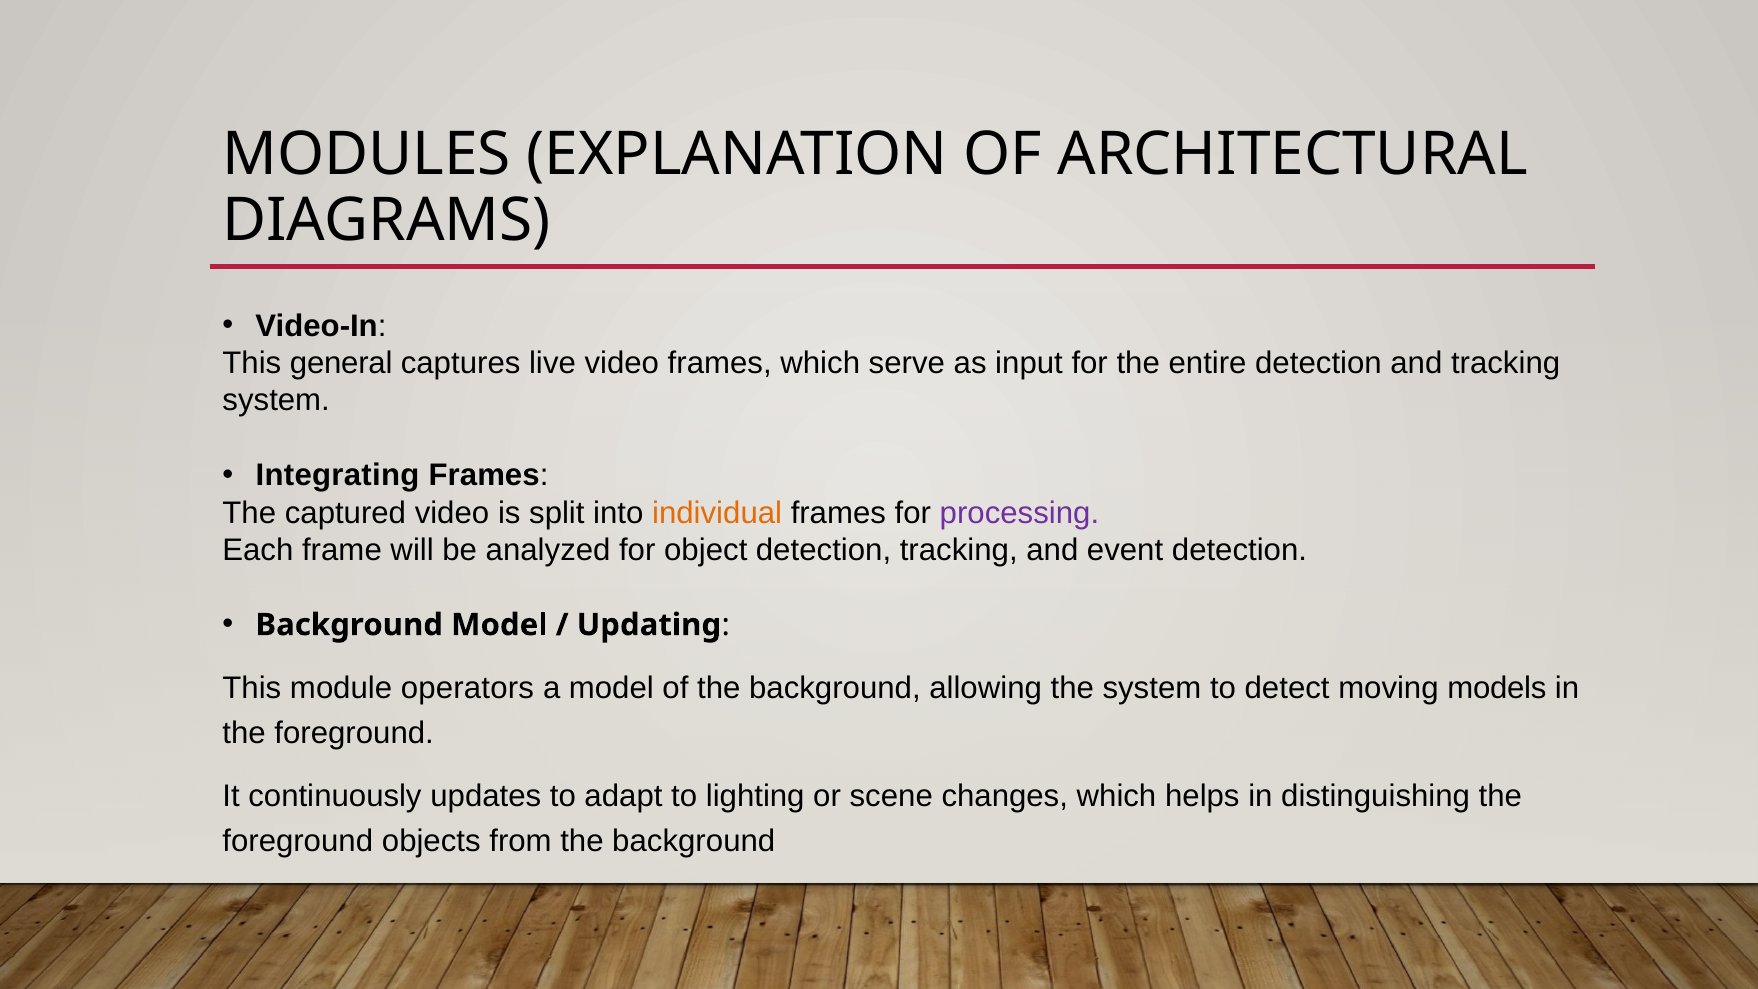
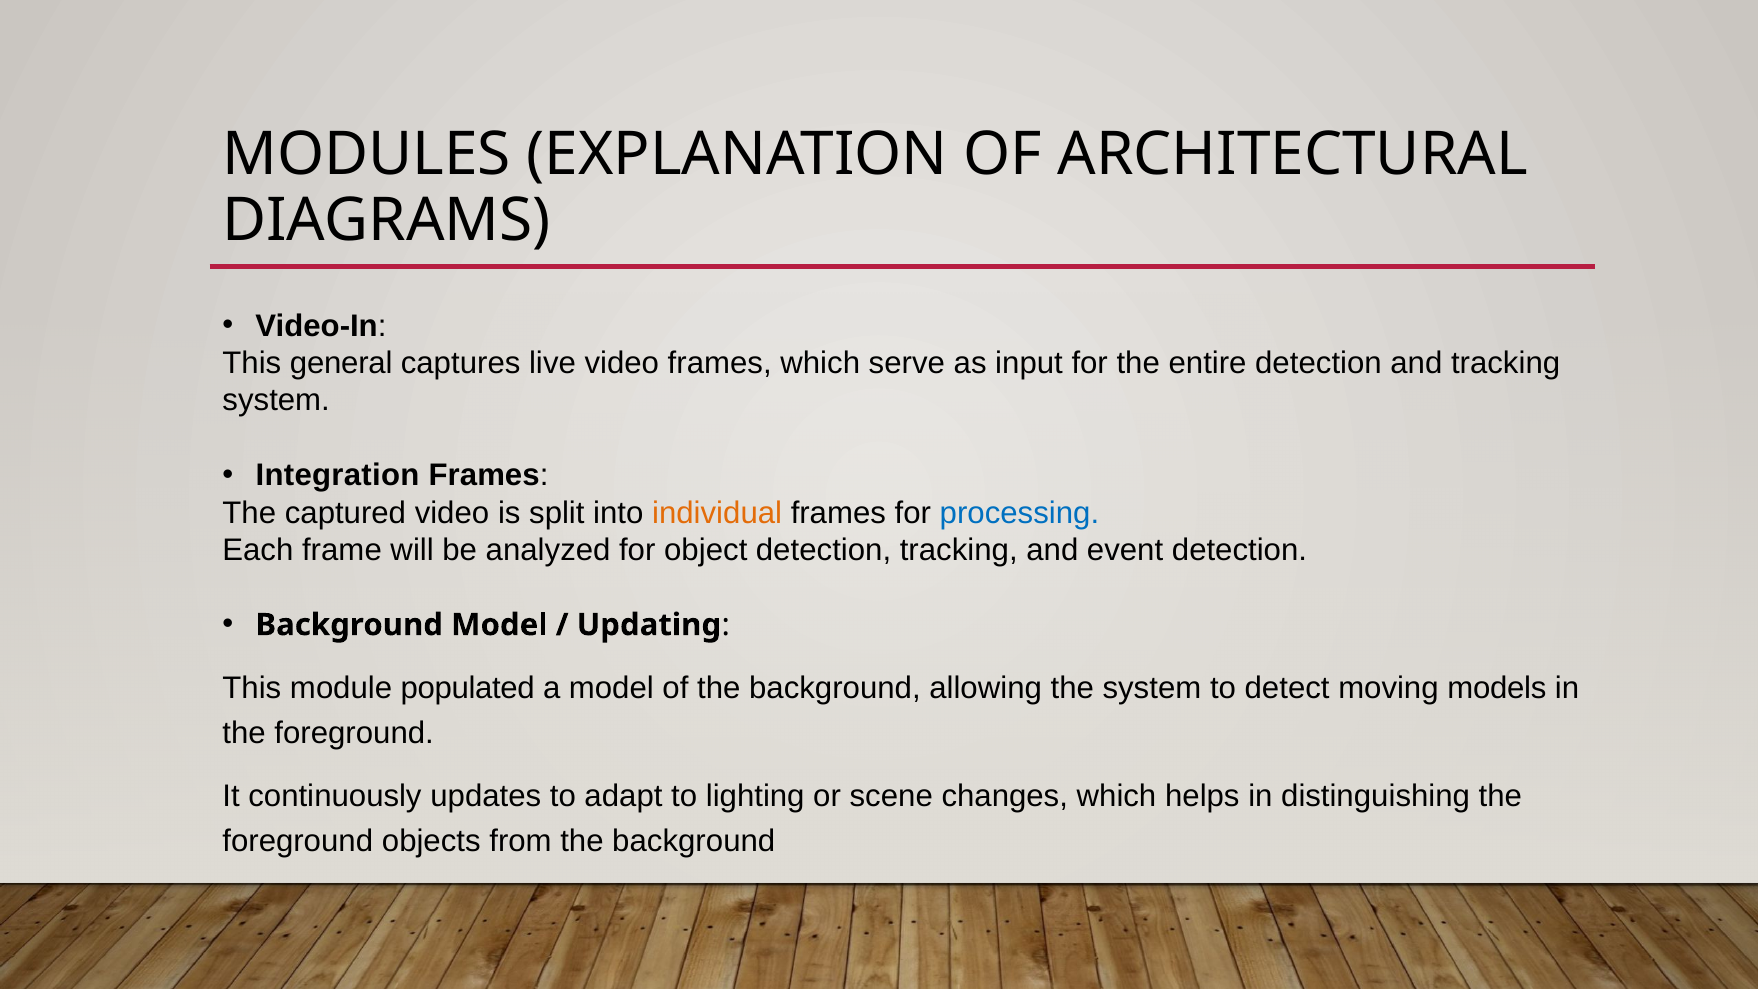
Integrating: Integrating -> Integration
processing colour: purple -> blue
operators: operators -> populated
